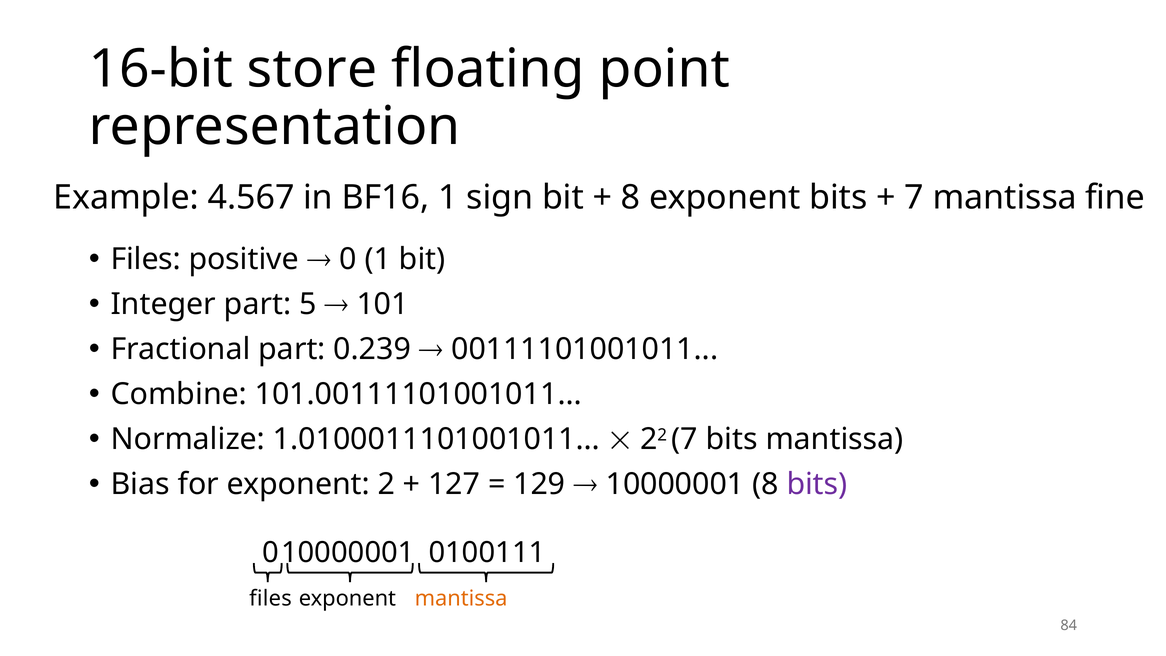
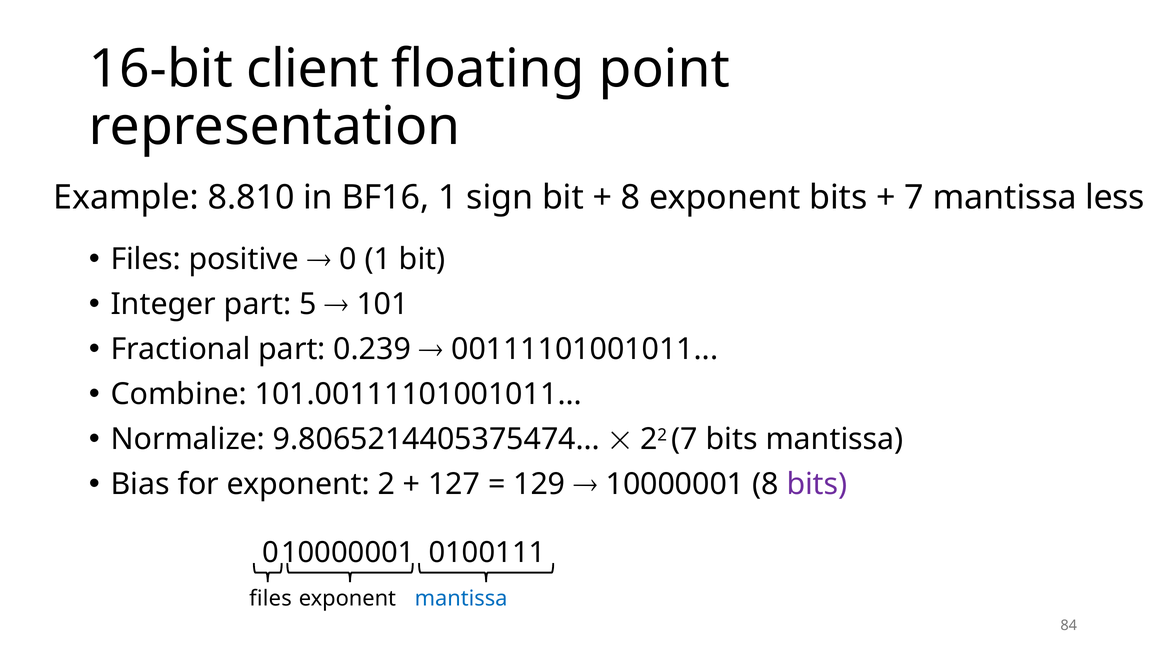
store: store -> client
4.567: 4.567 -> 8.810
fine: fine -> less
1.0100011101001011: 1.0100011101001011 -> 9.8065214405375474
mantissa at (461, 599) colour: orange -> blue
